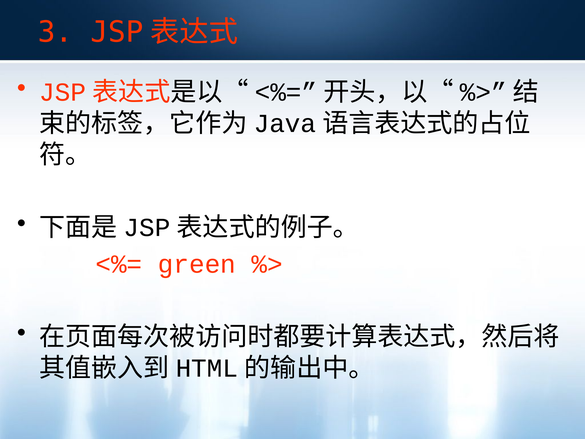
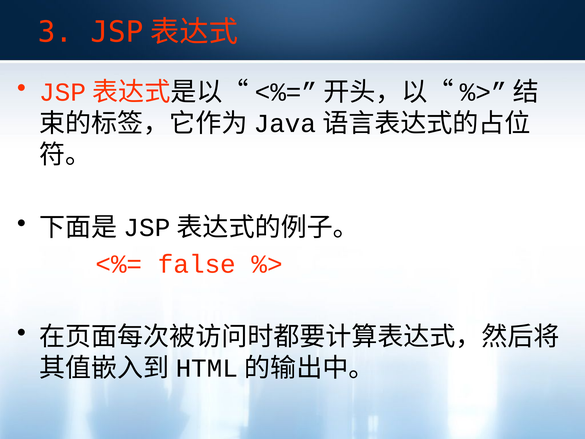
green: green -> false
